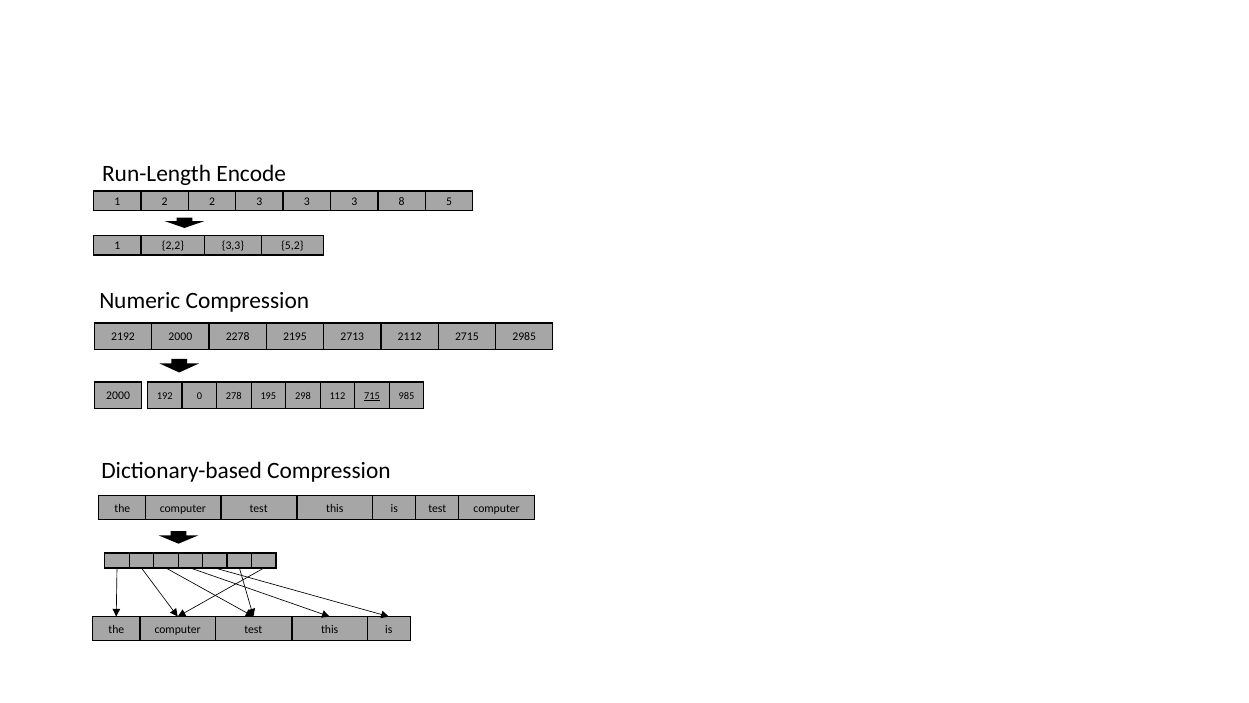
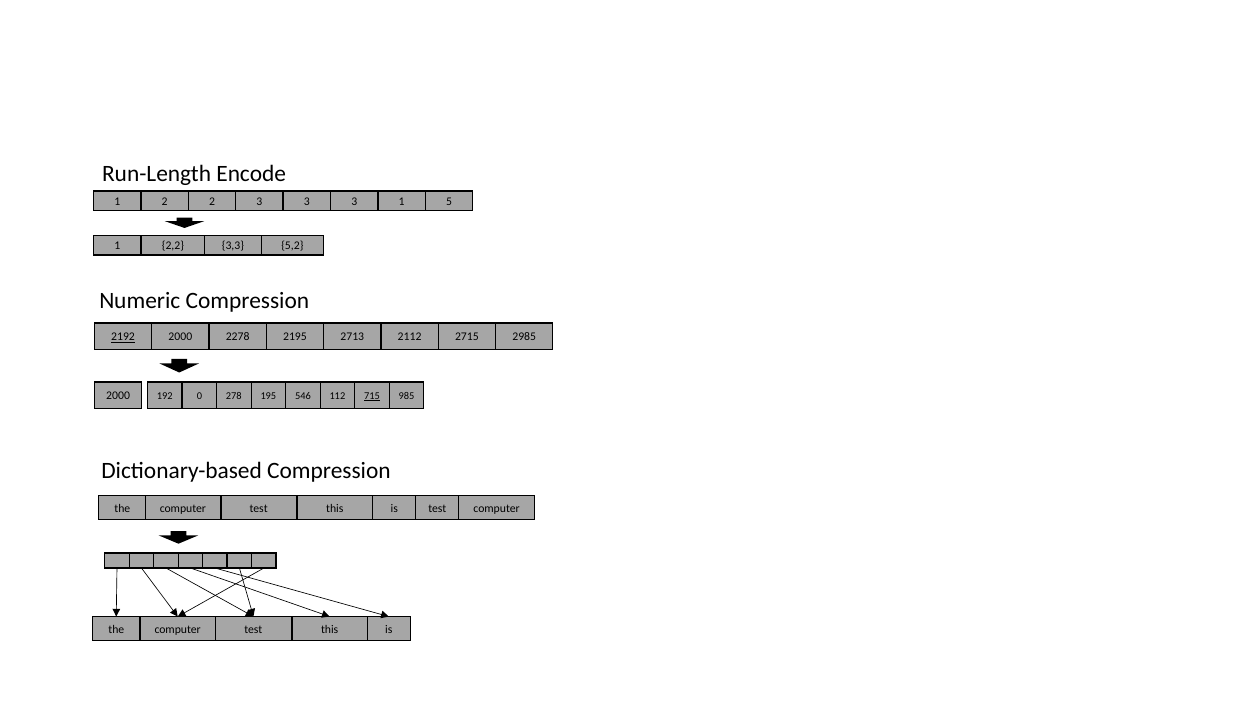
3 8: 8 -> 1
2192 underline: none -> present
298: 298 -> 546
